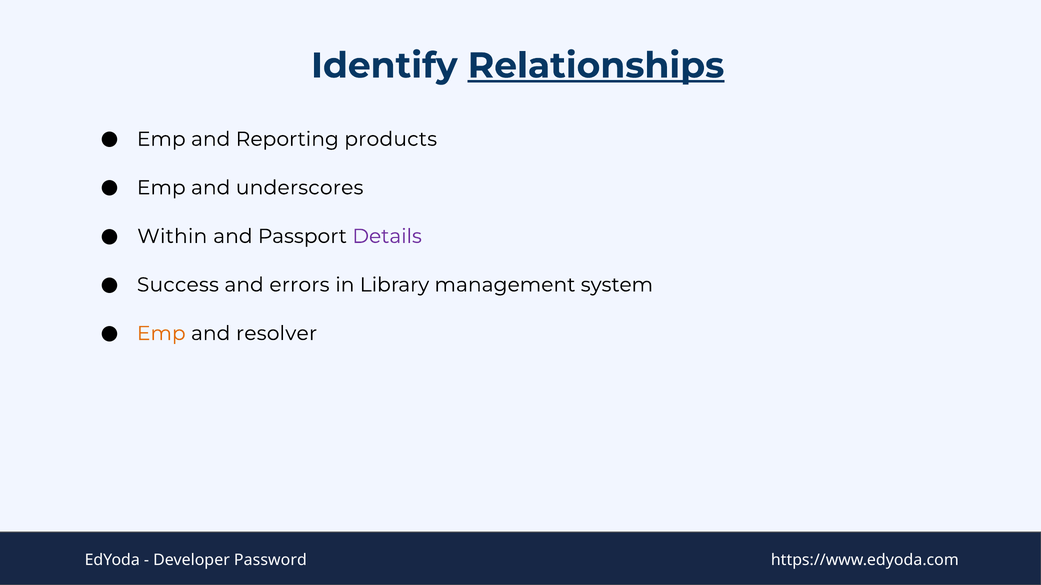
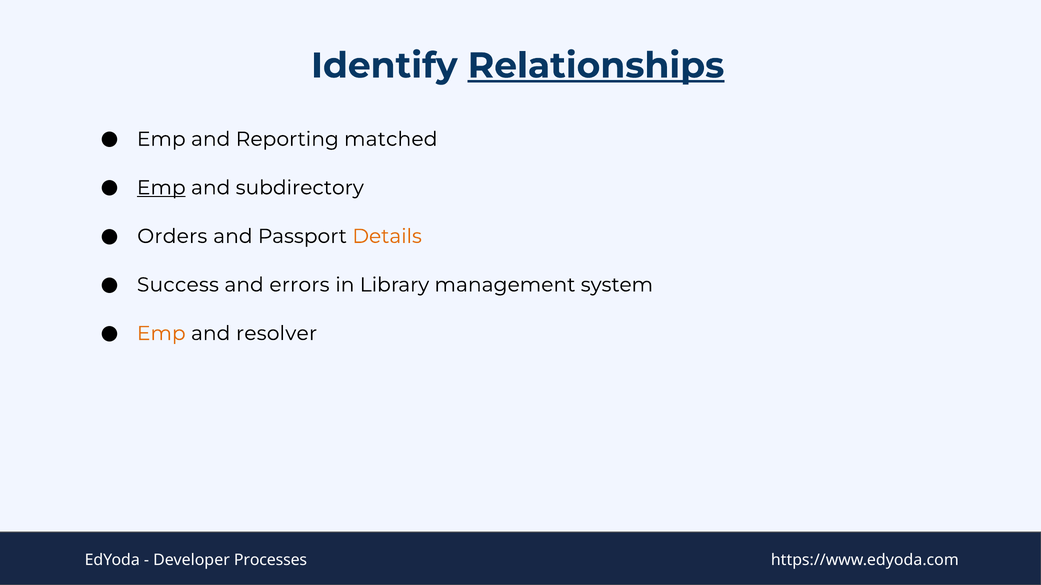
products: products -> matched
Emp at (161, 188) underline: none -> present
underscores: underscores -> subdirectory
Within: Within -> Orders
Details colour: purple -> orange
Password: Password -> Processes
